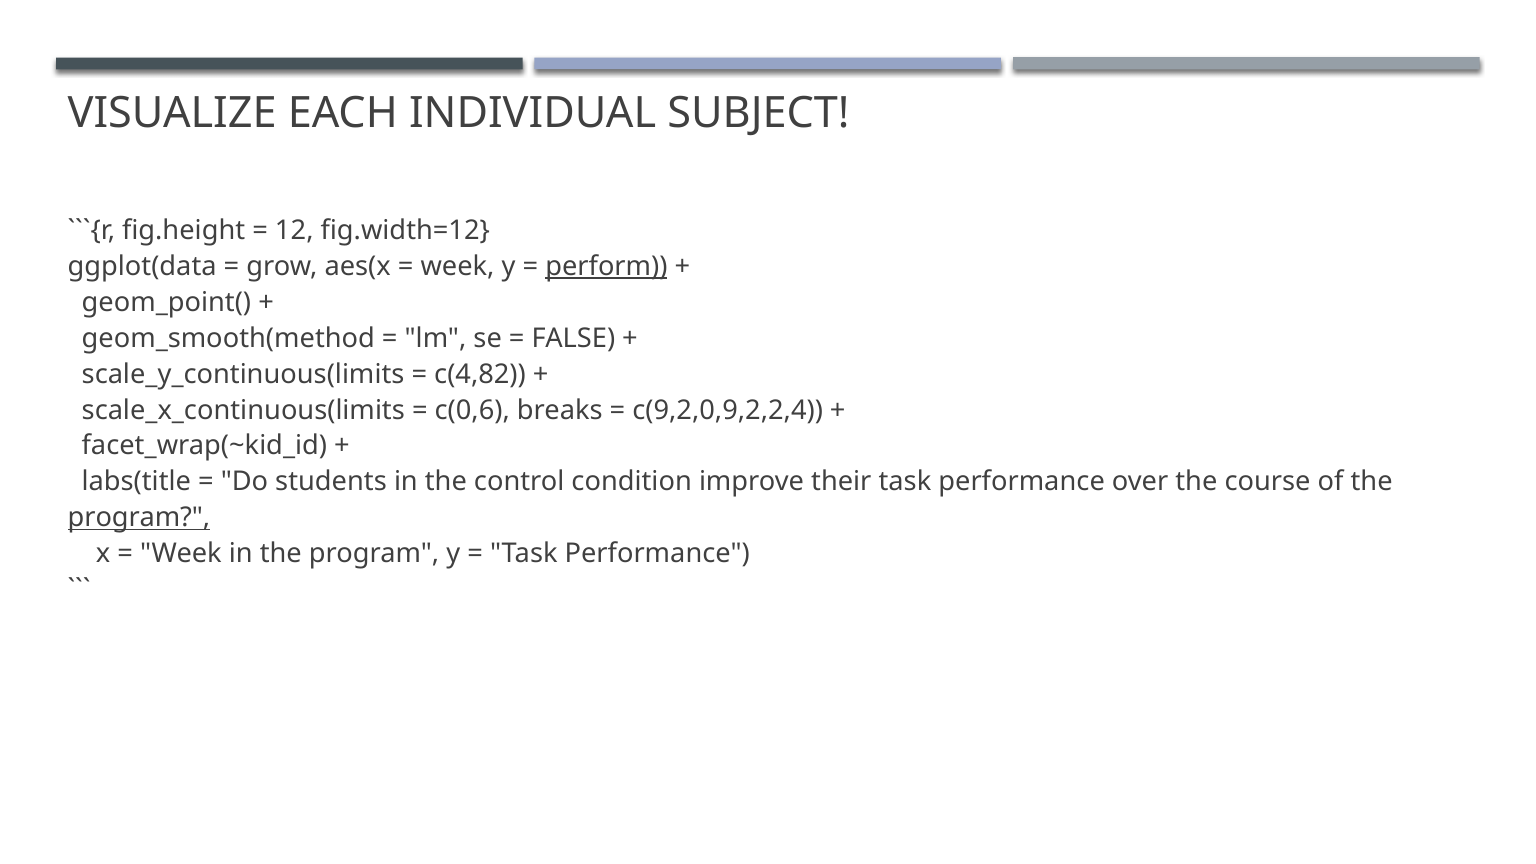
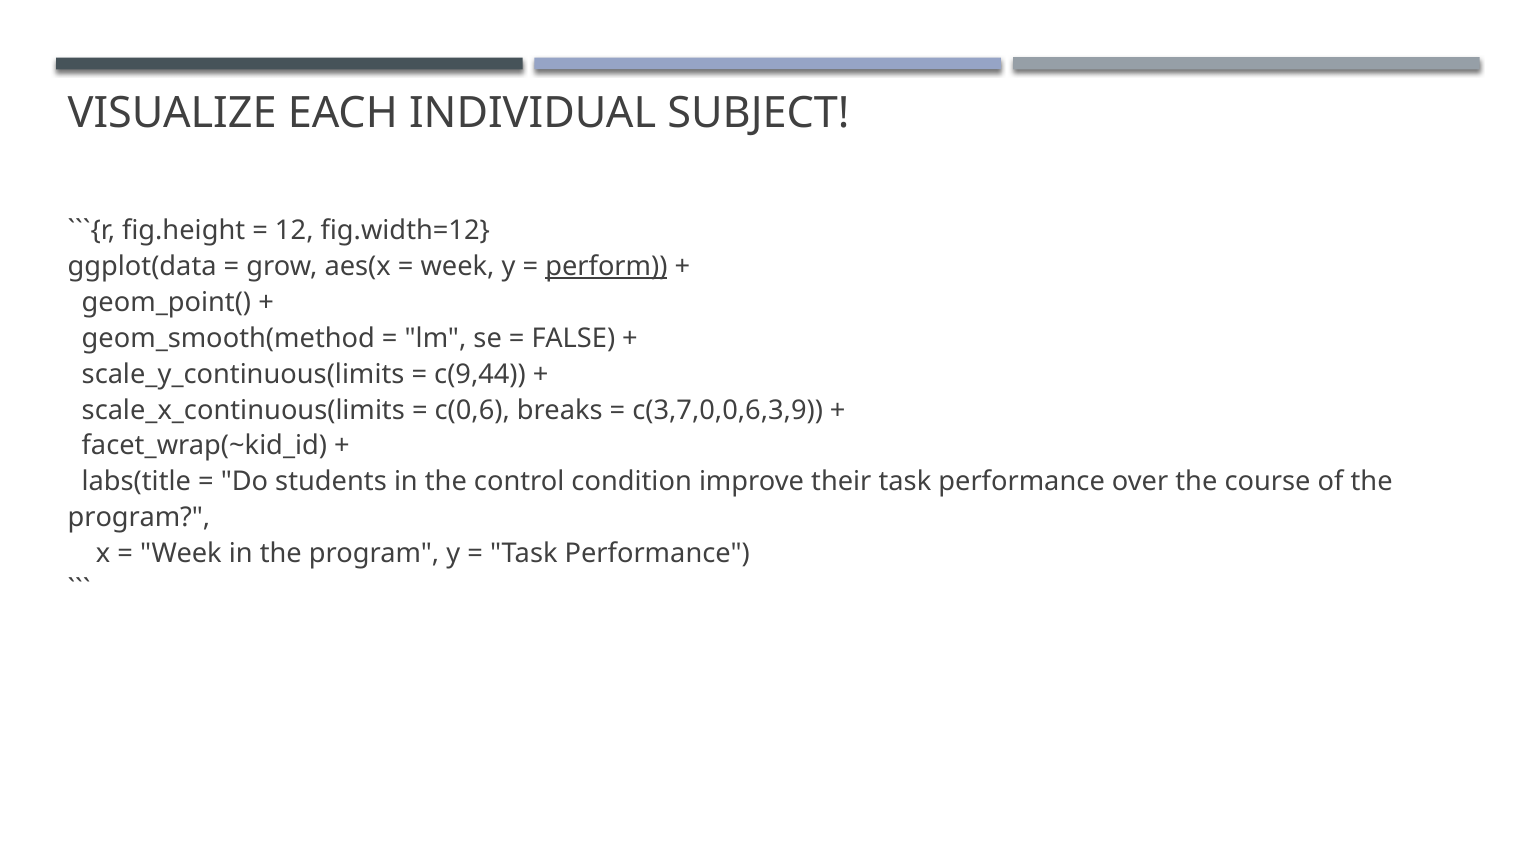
c(4,82: c(4,82 -> c(9,44
c(9,2,0,9,2,2,4: c(9,2,0,9,2,2,4 -> c(3,7,0,0,6,3,9
program at (139, 518) underline: present -> none
